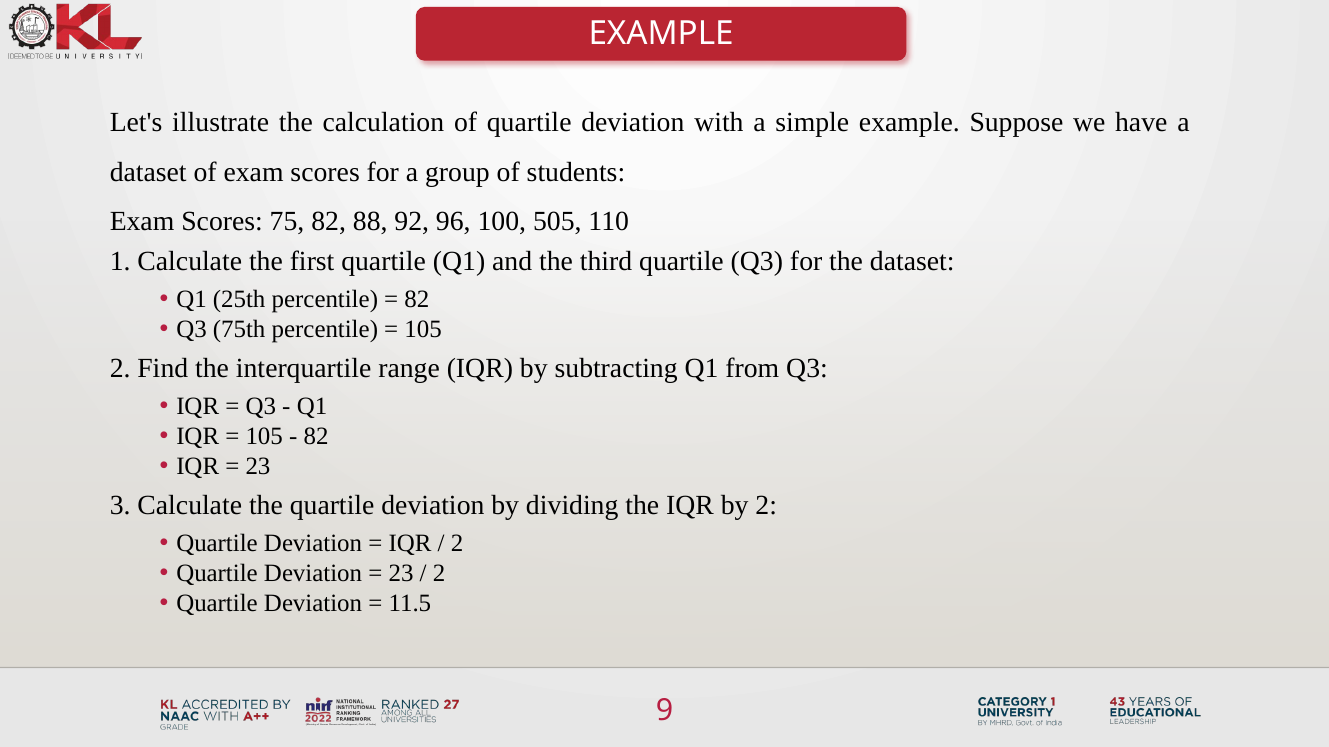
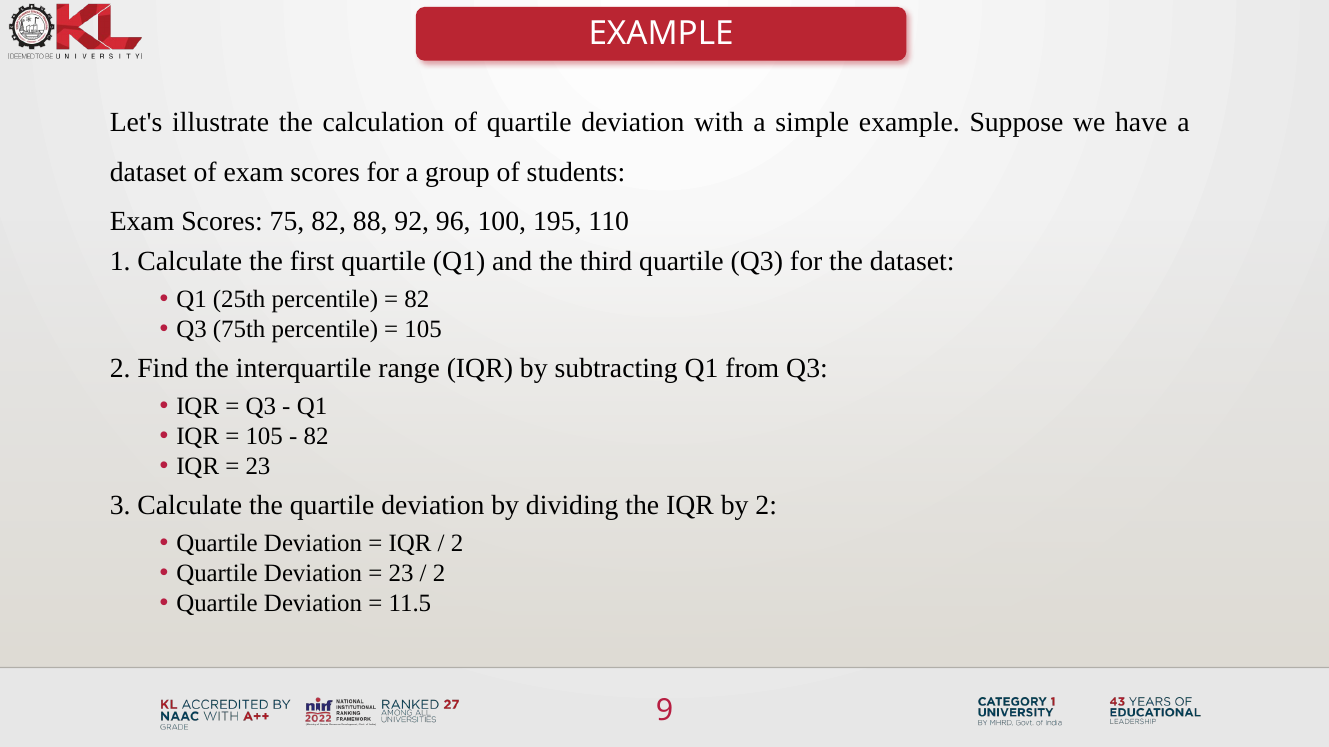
505: 505 -> 195
